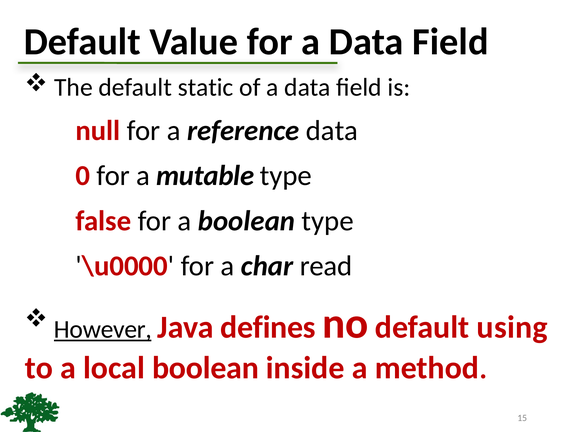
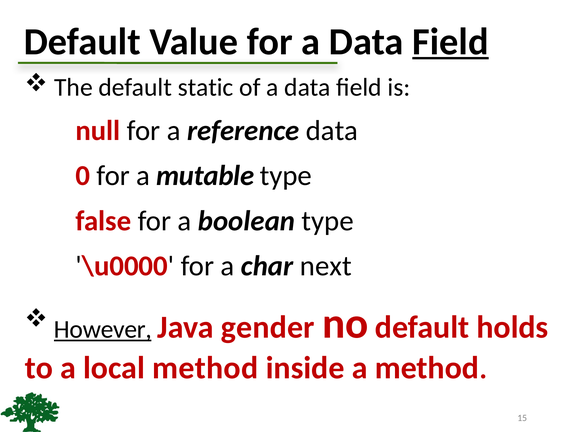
Field at (450, 42) underline: none -> present
read: read -> next
defines: defines -> gender
using: using -> holds
local boolean: boolean -> method
